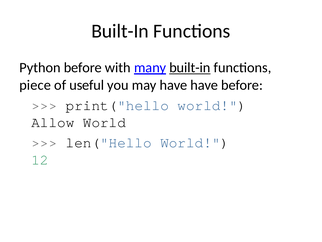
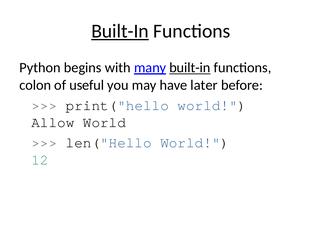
Built-In at (120, 31) underline: none -> present
Python before: before -> begins
piece: piece -> colon
have have: have -> later
